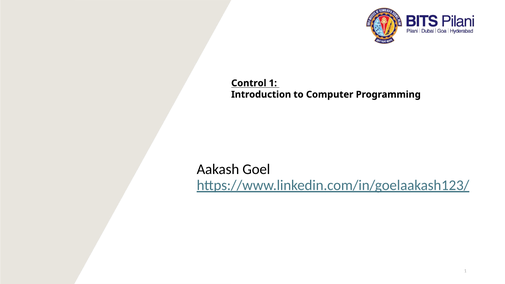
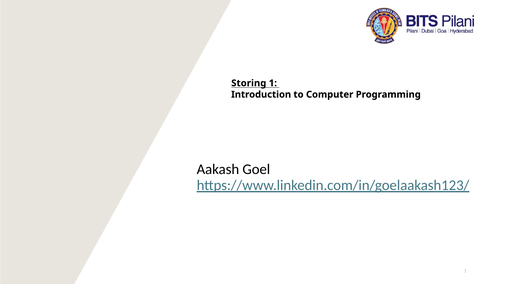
Control: Control -> Storing
